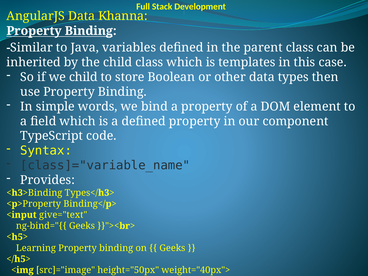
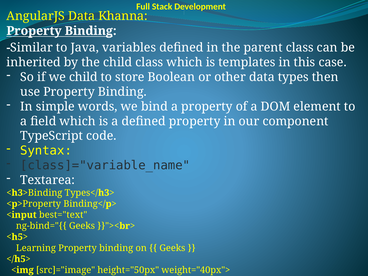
Provides: Provides -> Textarea
give="text: give="text -> best="text
